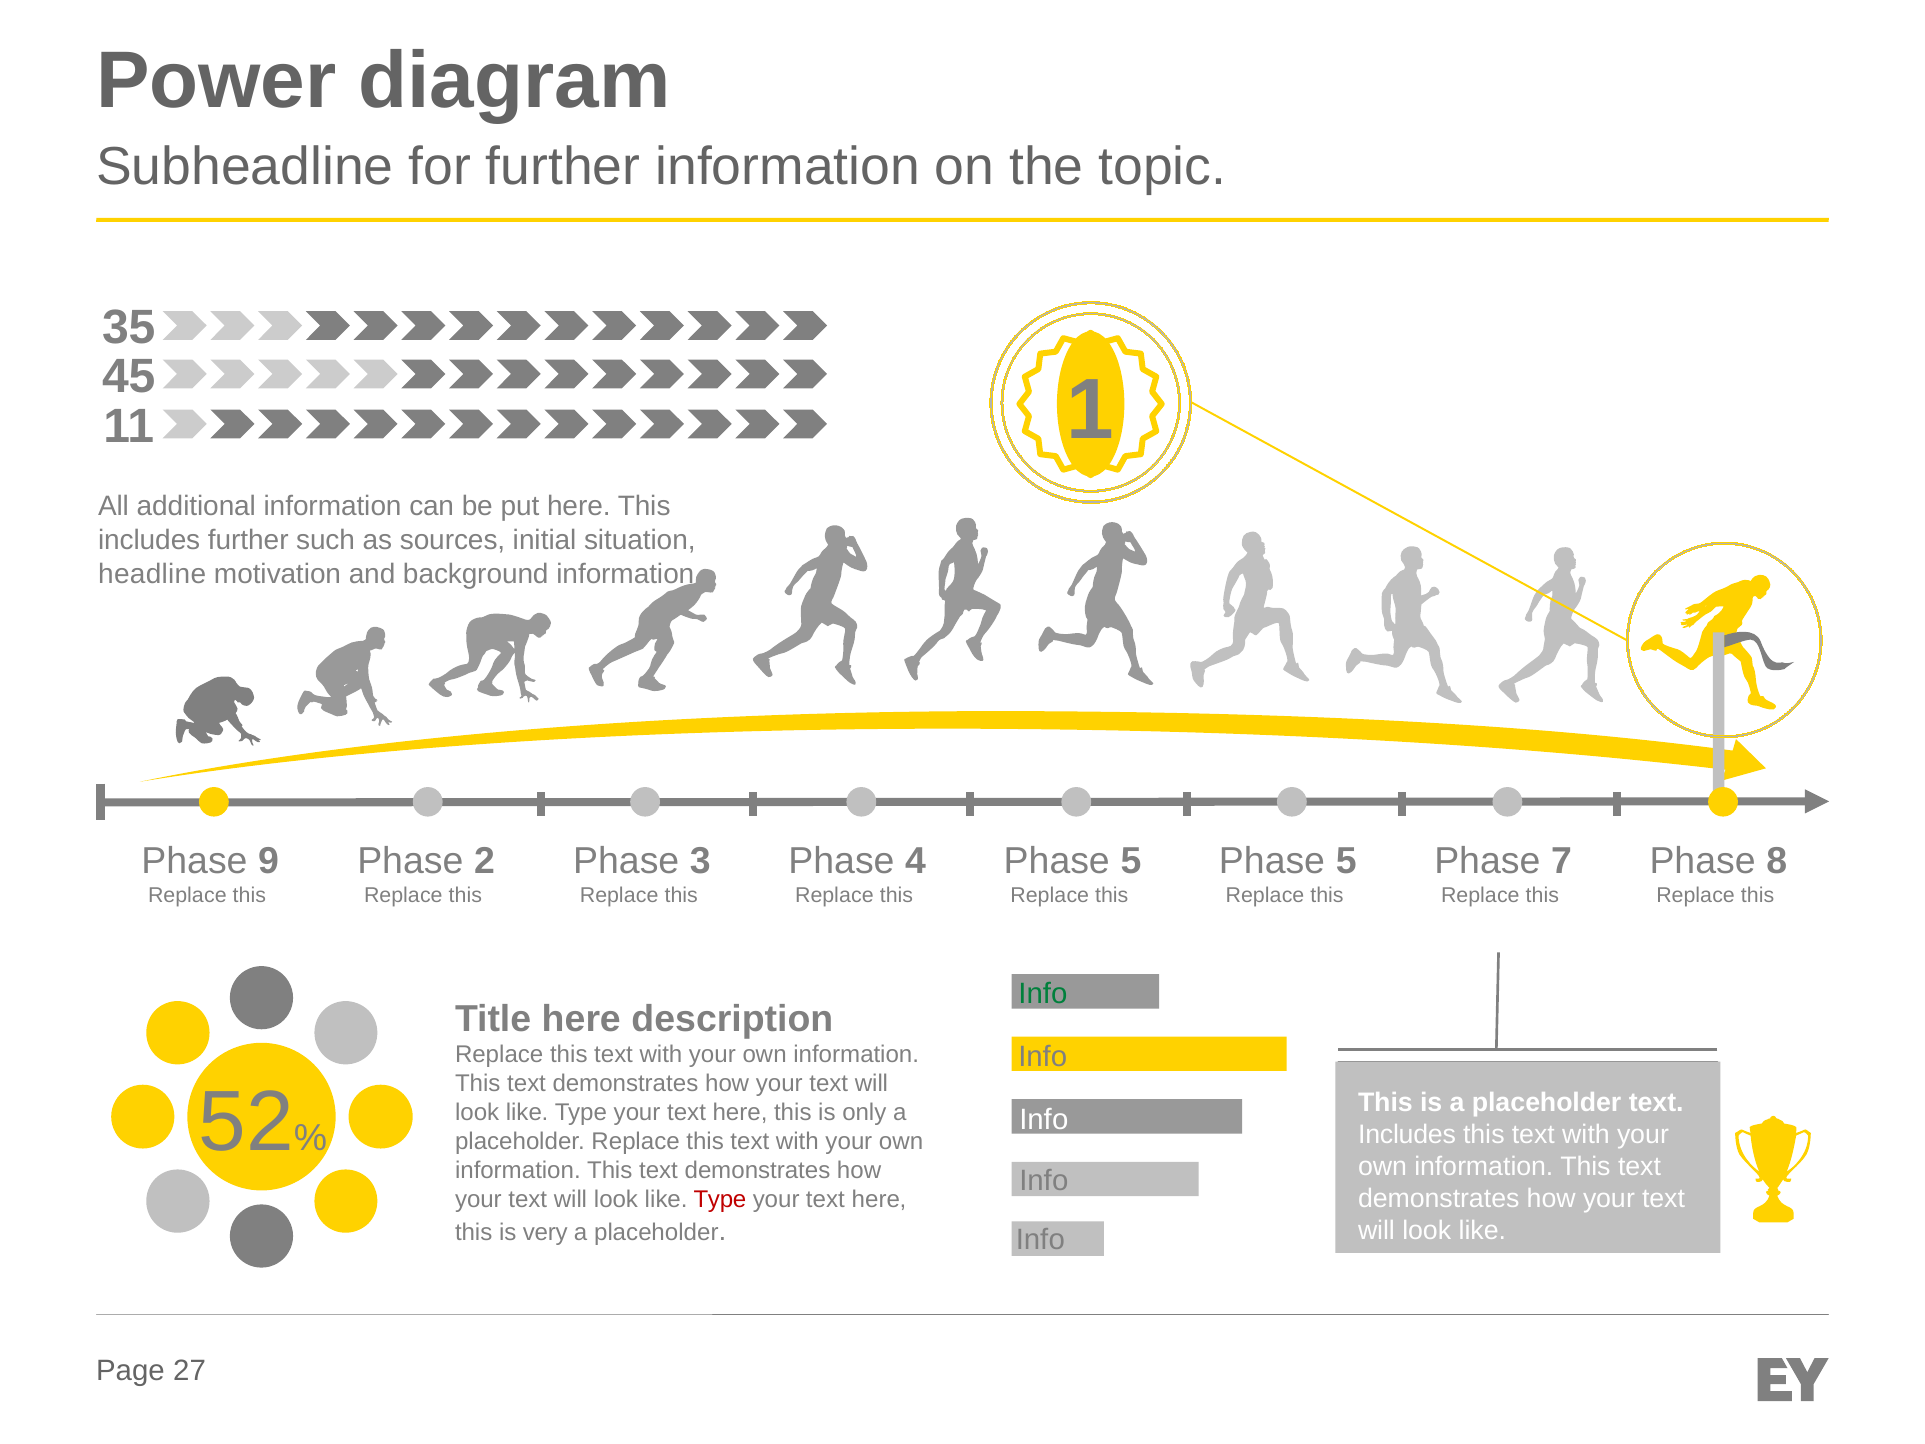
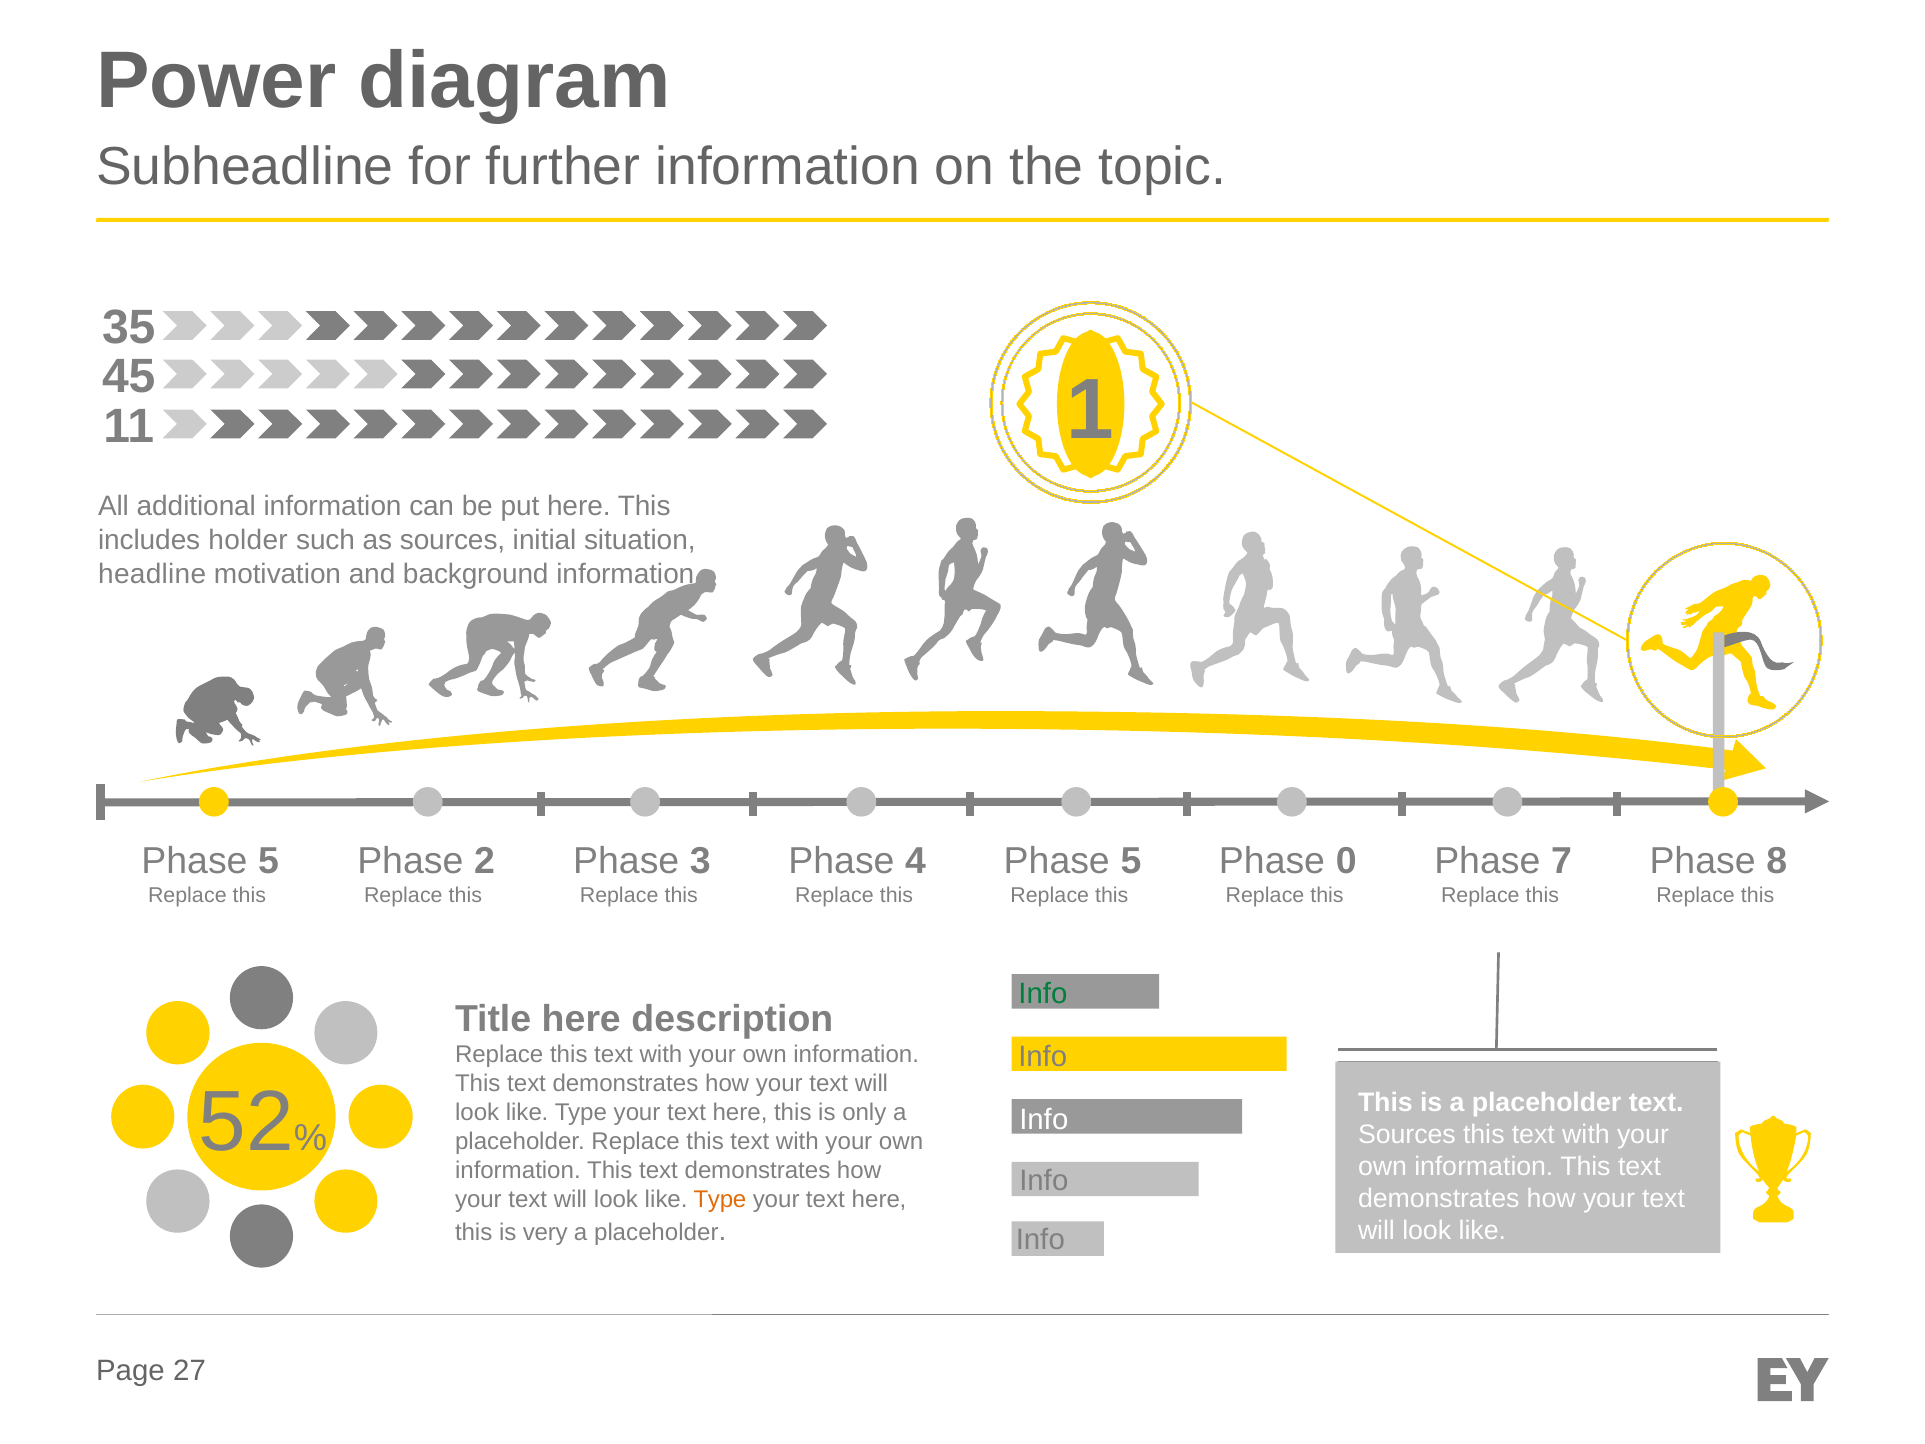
includes further: further -> holder
9 at (269, 861): 9 -> 5
5 at (1346, 861): 5 -> 0
Includes at (1407, 1134): Includes -> Sources
Type at (720, 1199) colour: red -> orange
